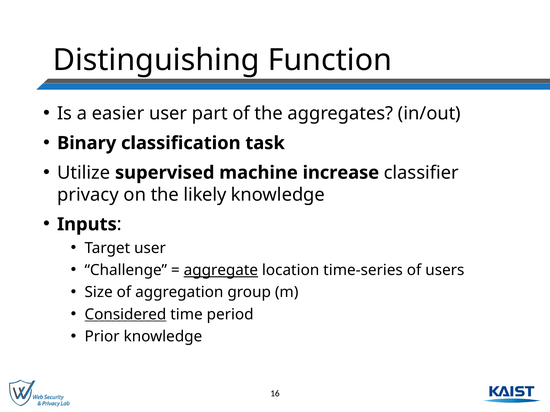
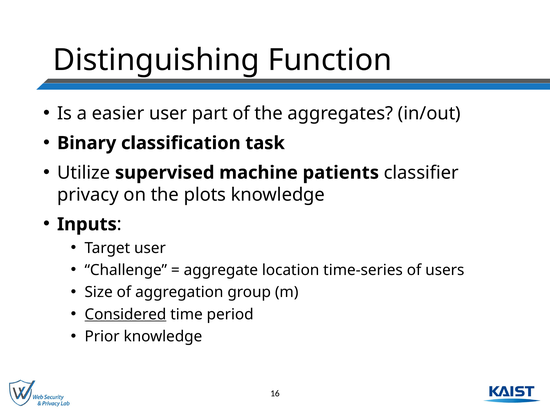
increase: increase -> patients
likely: likely -> plots
aggregate underline: present -> none
